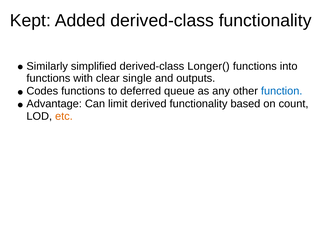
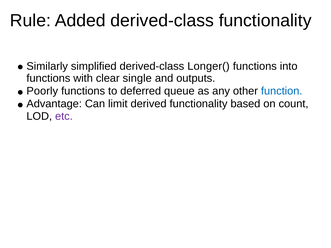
Kept: Kept -> Rule
Codes: Codes -> Poorly
etc colour: orange -> purple
